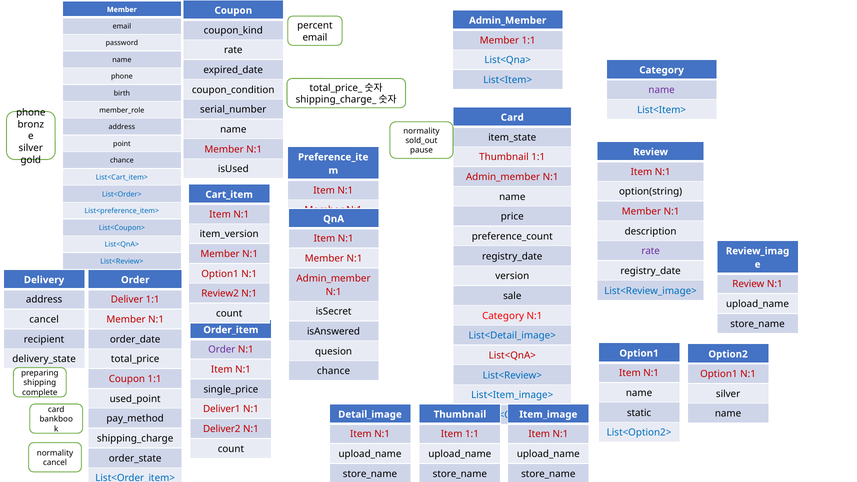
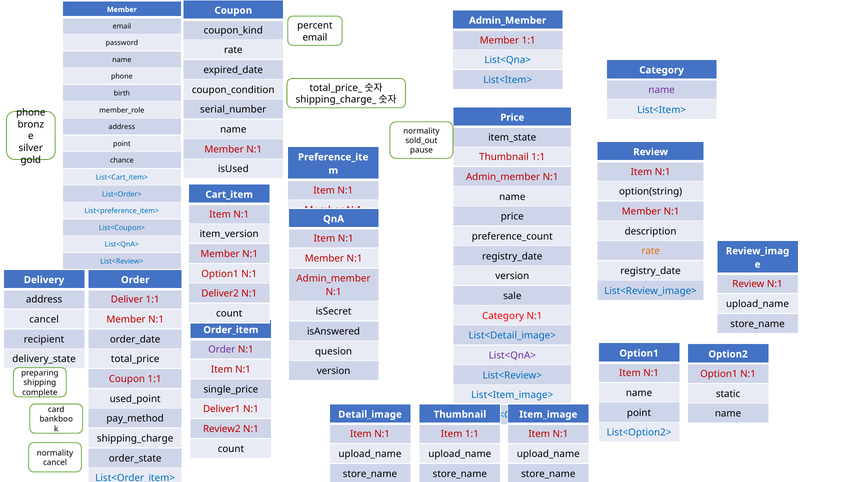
Card at (512, 117): Card -> Price
rate at (651, 251) colour: purple -> orange
Review2: Review2 -> Deliver2
List<QnA> at (512, 356) colour: red -> purple
chance at (334, 371): chance -> version
silver at (728, 394): silver -> static
static at (639, 413): static -> point
Deliver2: Deliver2 -> Review2
